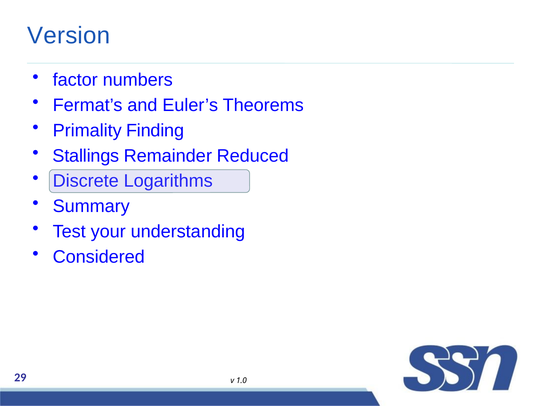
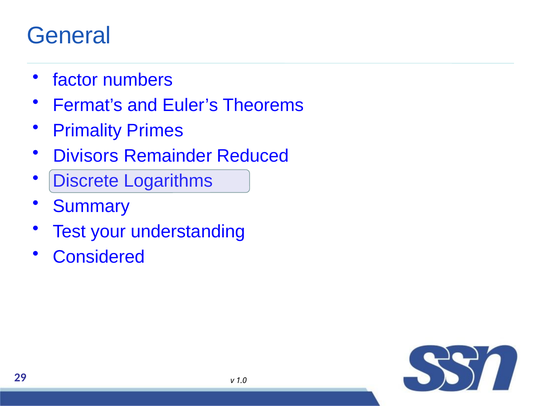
Version: Version -> General
Finding: Finding -> Primes
Stallings: Stallings -> Divisors
